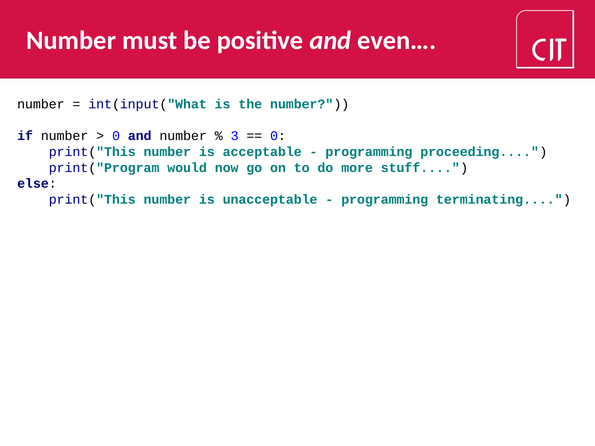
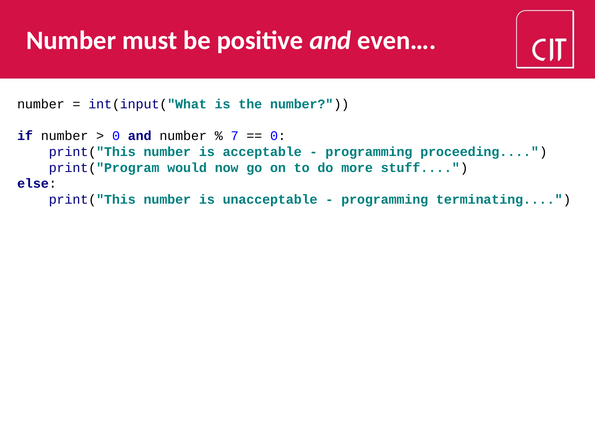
3: 3 -> 7
